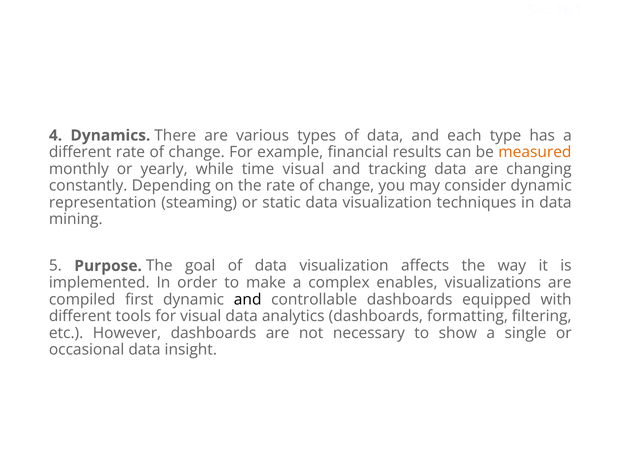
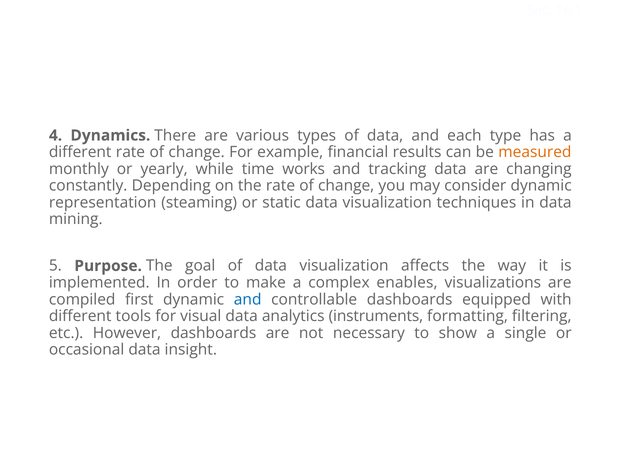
time visual: visual -> works
and at (248, 299) colour: black -> blue
analytics dashboards: dashboards -> instruments
